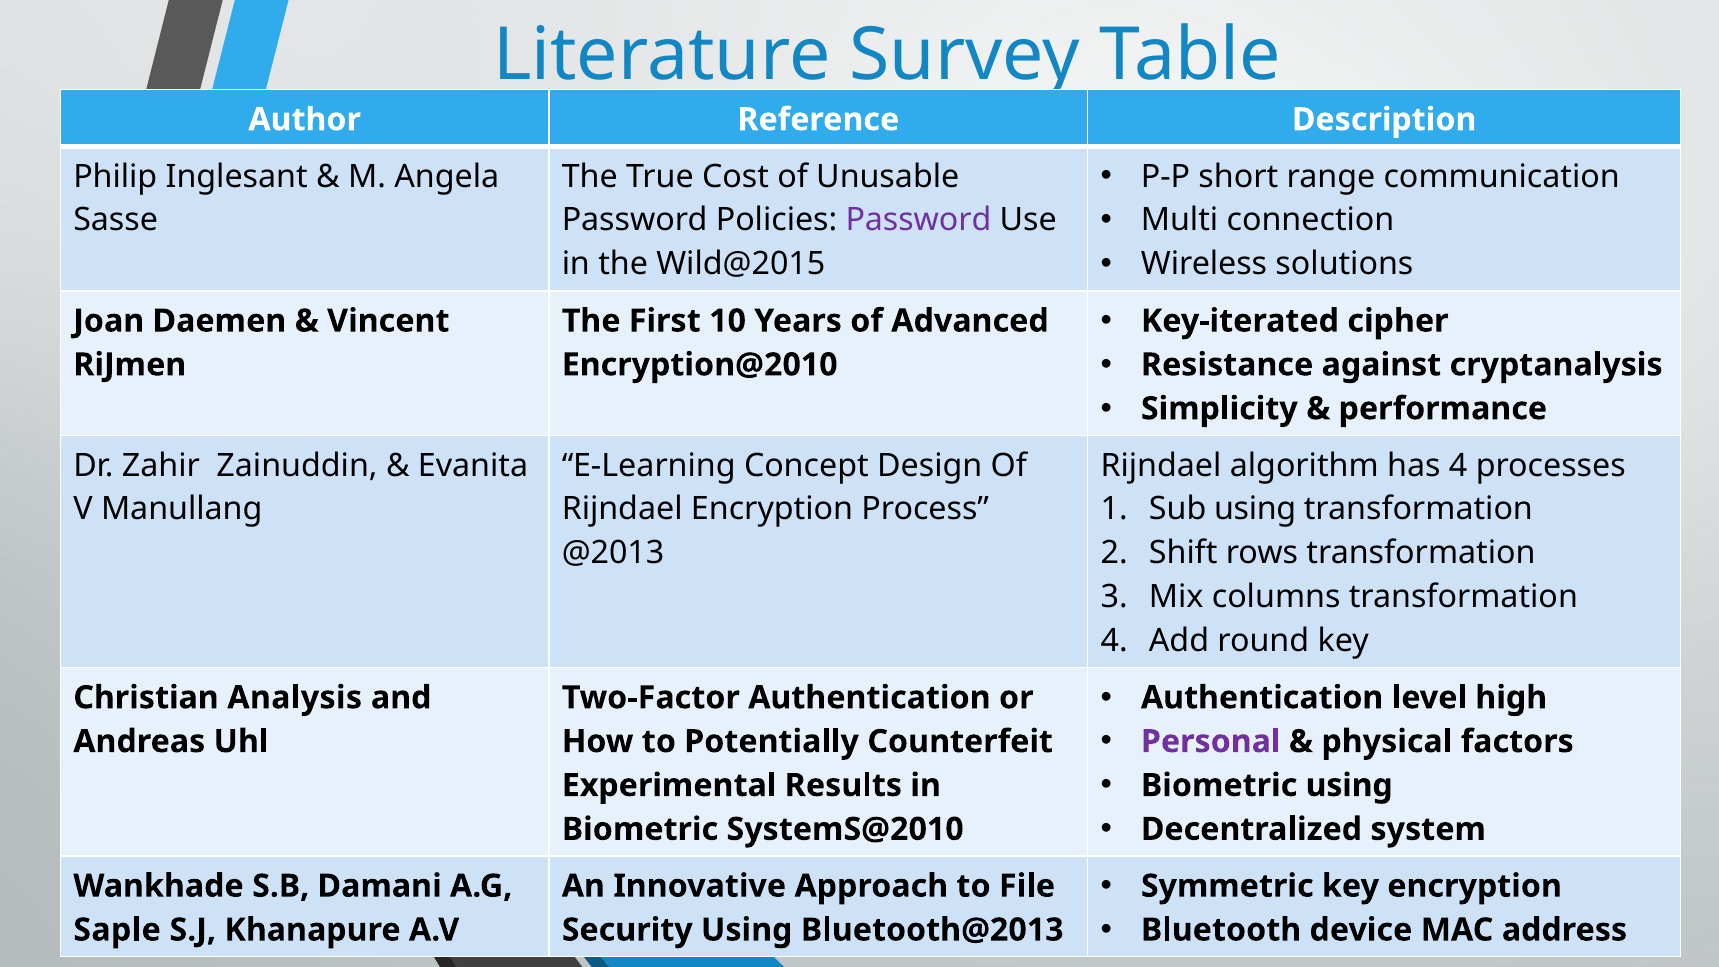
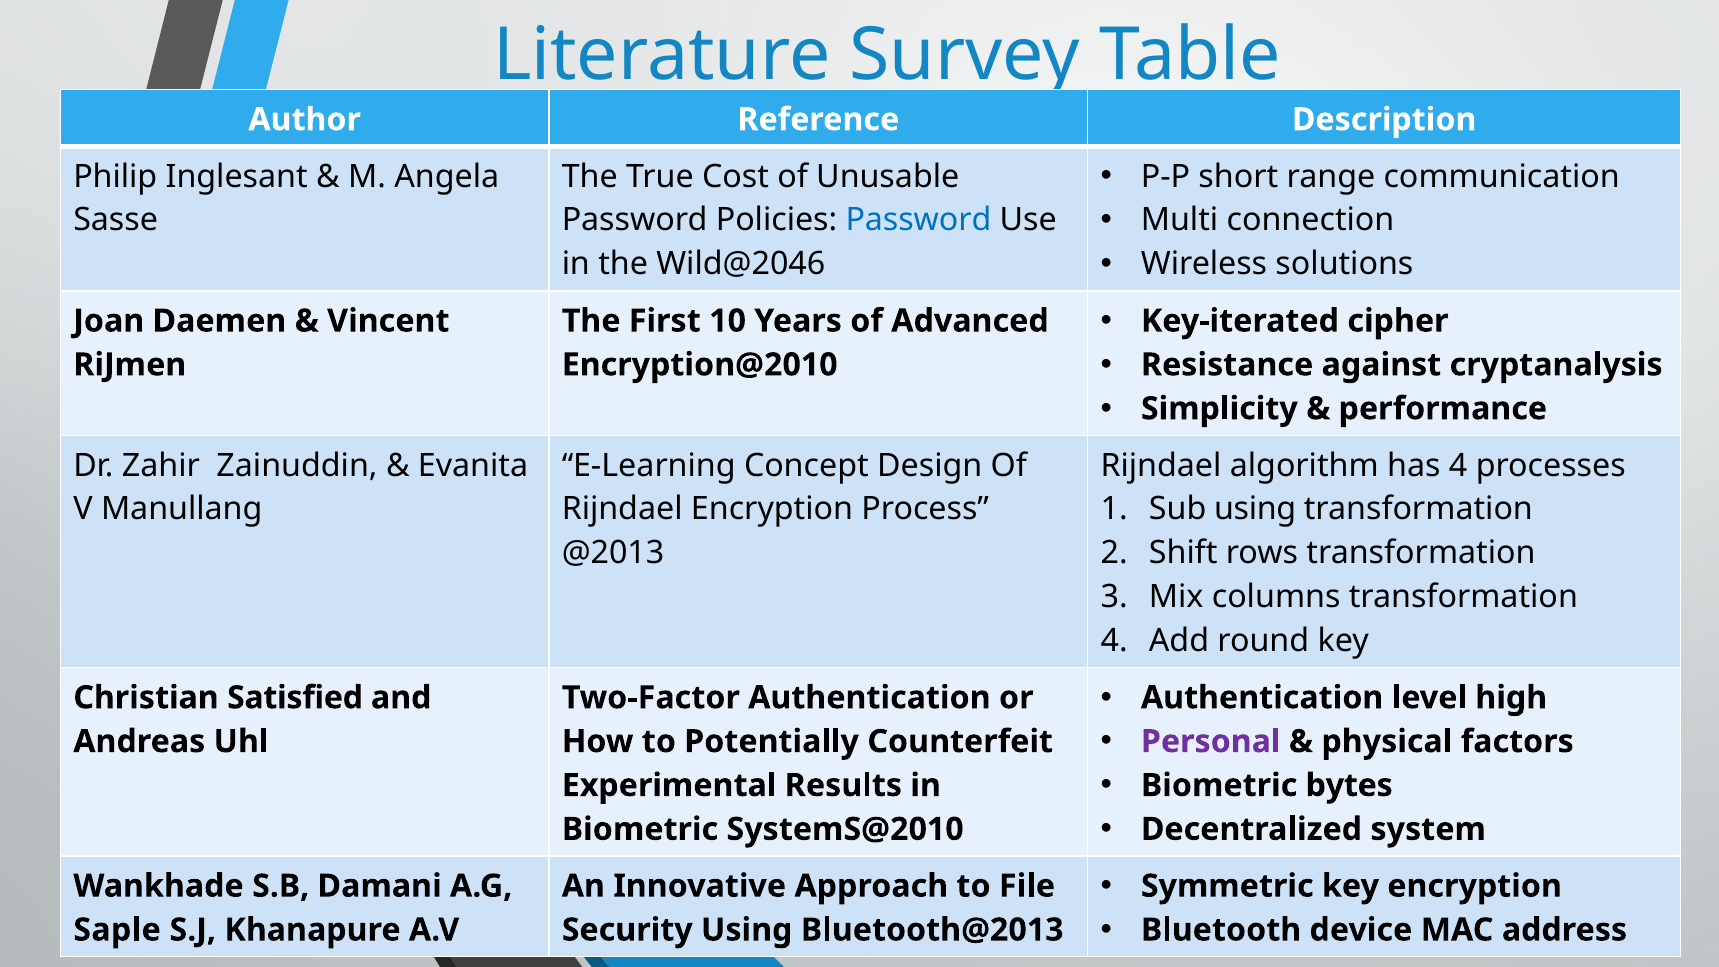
Password at (918, 220) colour: purple -> blue
Wild@2015: Wild@2015 -> Wild@2046
Analysis: Analysis -> Satisfied
Biometric using: using -> bytes
